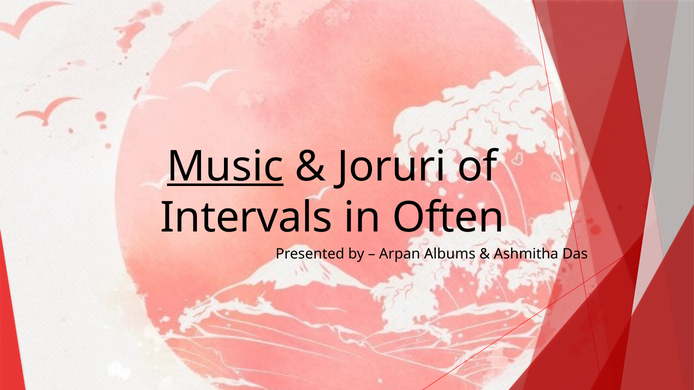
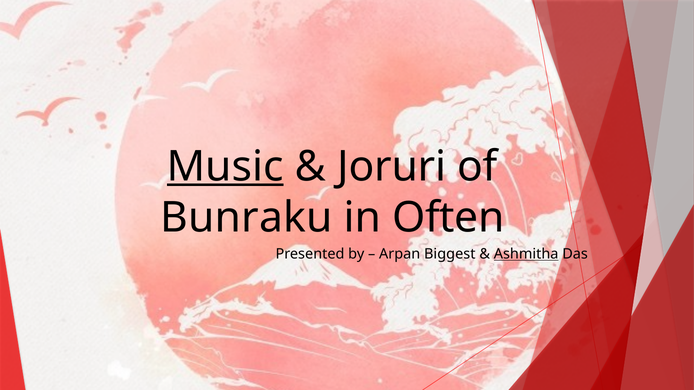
Intervals: Intervals -> Bunraku
Albums: Albums -> Biggest
Ashmitha underline: none -> present
